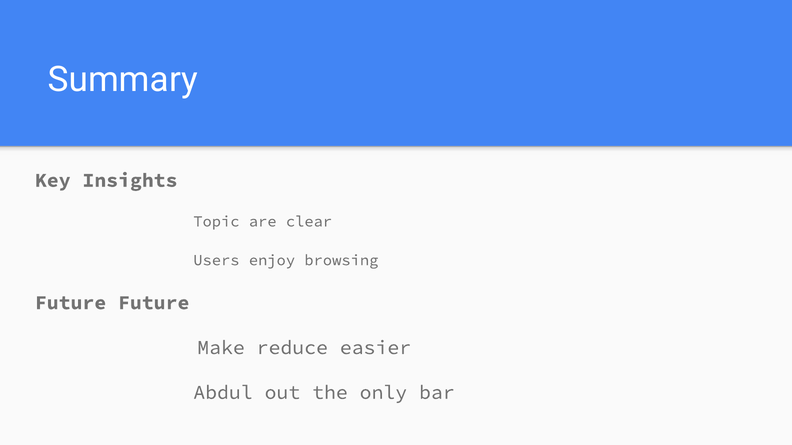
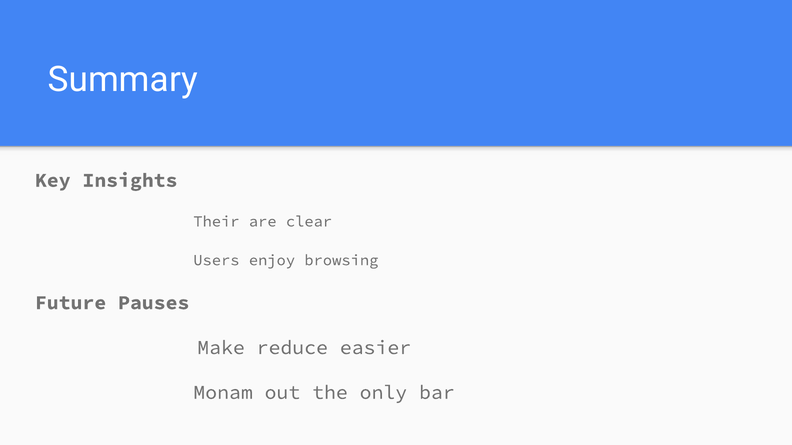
Topic: Topic -> Their
Future Future: Future -> Pauses
Abdul: Abdul -> Monam
